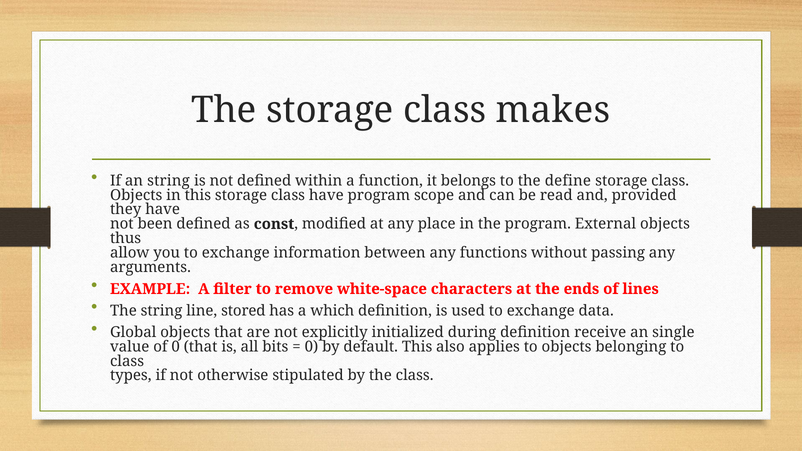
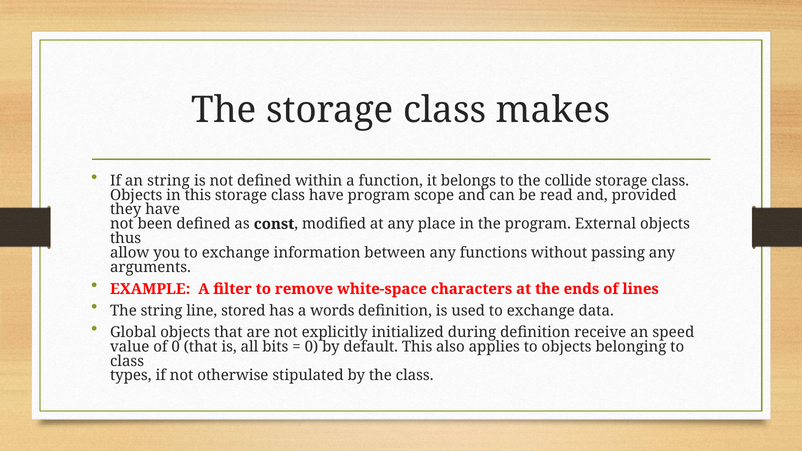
define: define -> collide
which: which -> words
single: single -> speed
